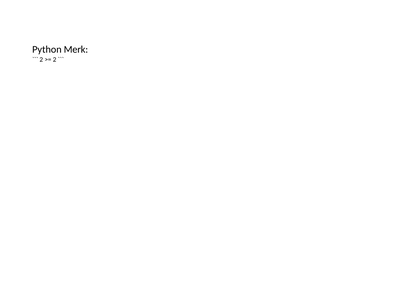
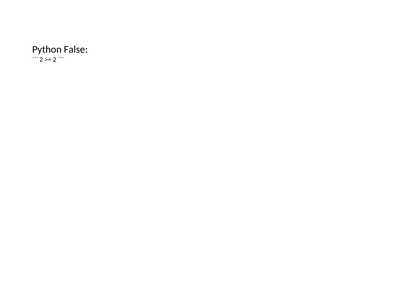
Merk: Merk -> False
